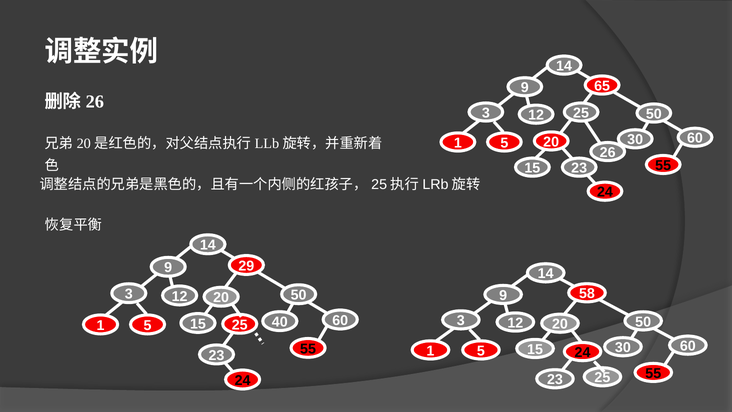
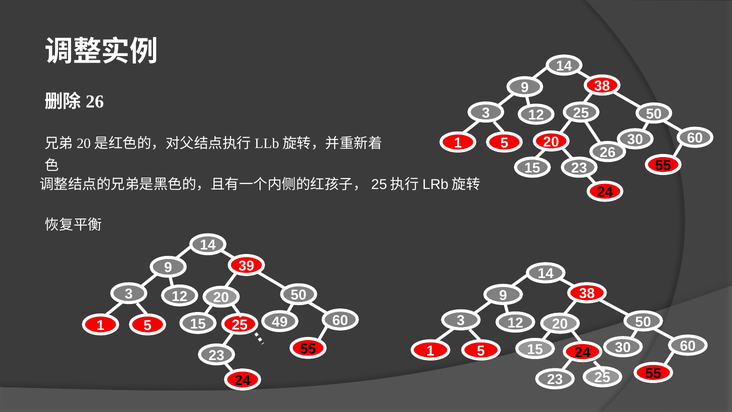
65 at (602, 86): 65 -> 38
29: 29 -> 39
58 at (587, 294): 58 -> 38
40: 40 -> 49
